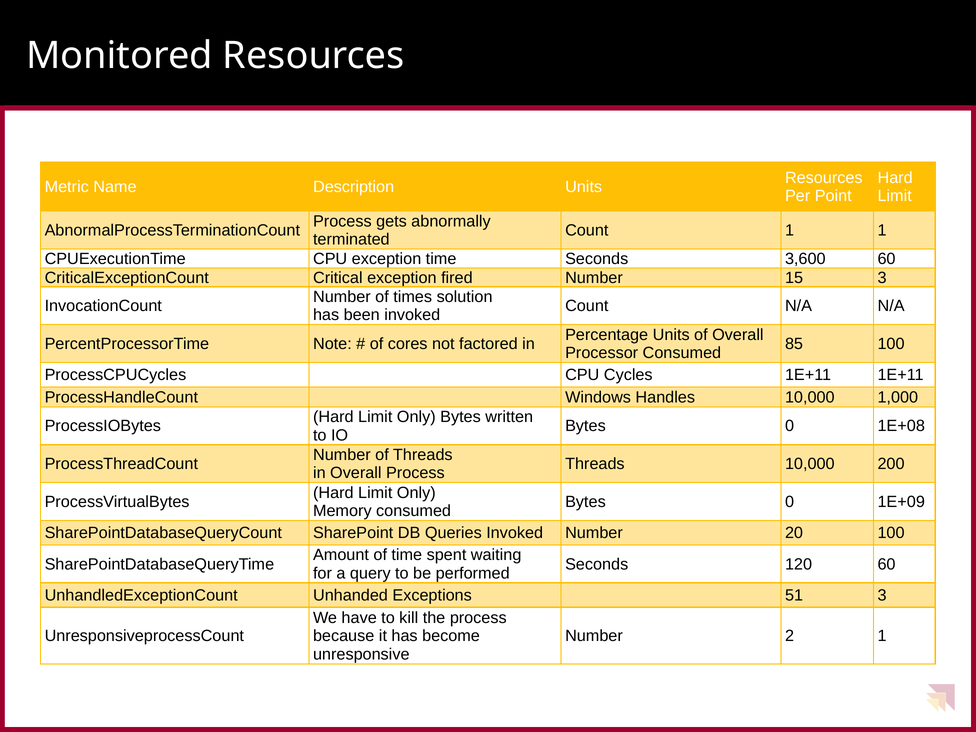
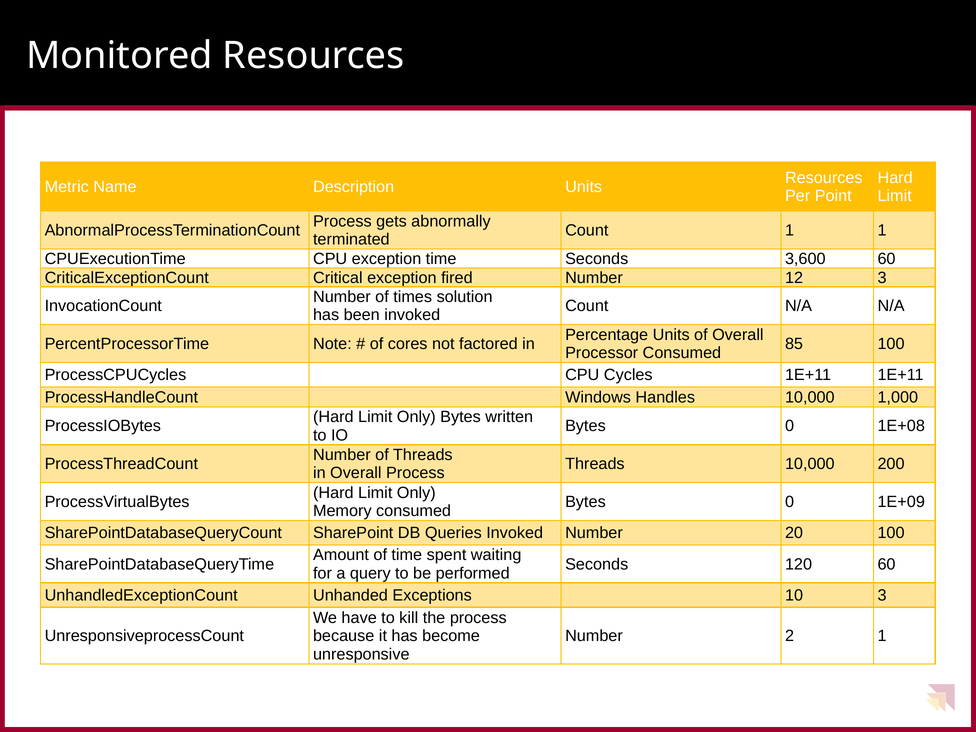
15: 15 -> 12
51: 51 -> 10
